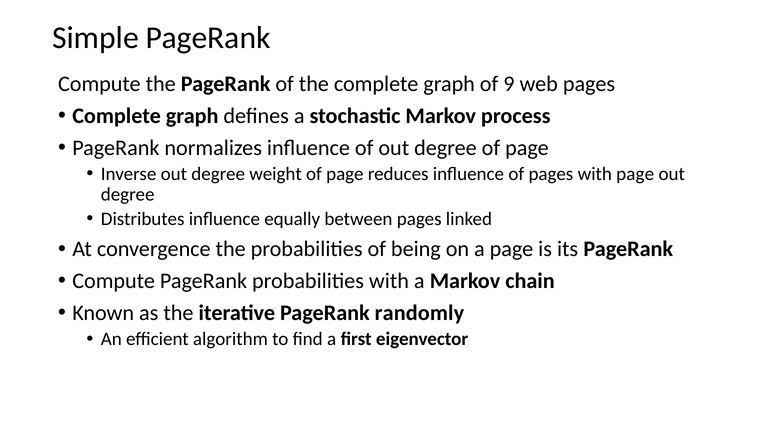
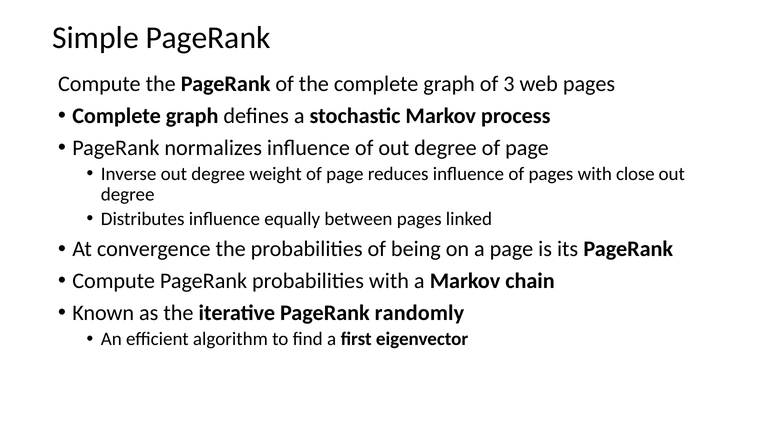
9: 9 -> 3
with page: page -> close
